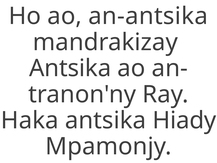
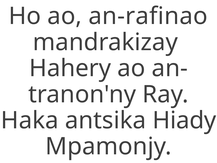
an-antsika: an-antsika -> an-rafinao
Antsika at (70, 68): Antsika -> Hahery
